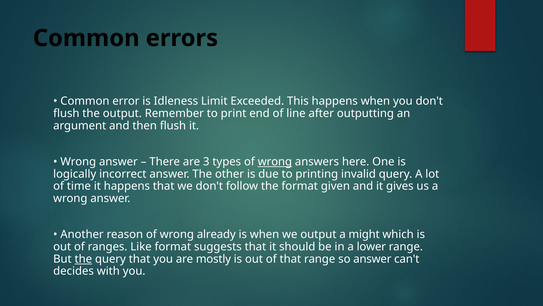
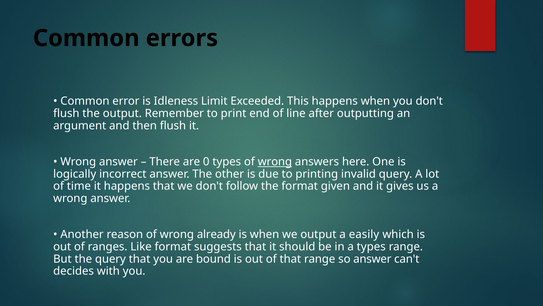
3: 3 -> 0
might: might -> easily
a lower: lower -> types
the at (83, 259) underline: present -> none
mostly: mostly -> bound
